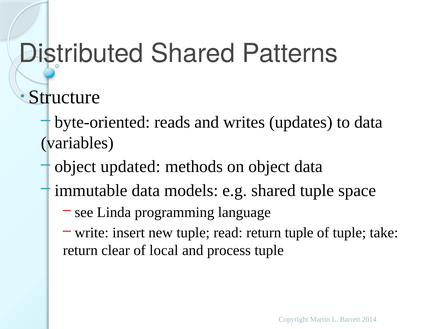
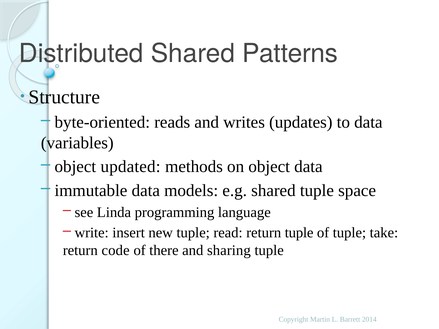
clear: clear -> code
local: local -> there
process: process -> sharing
